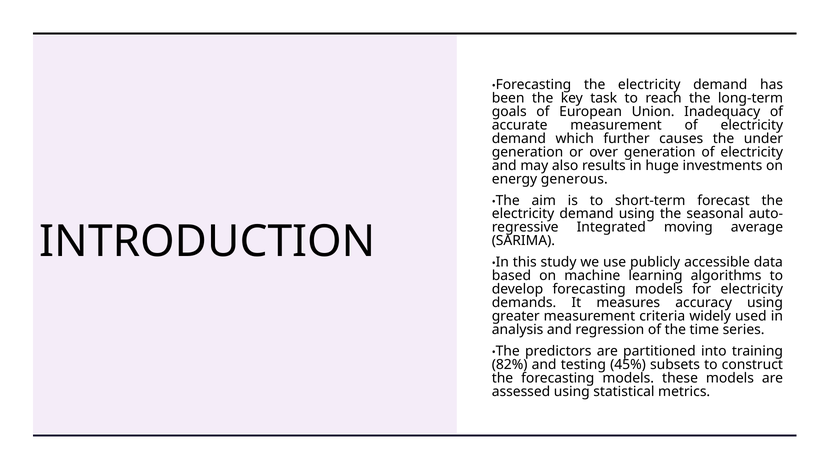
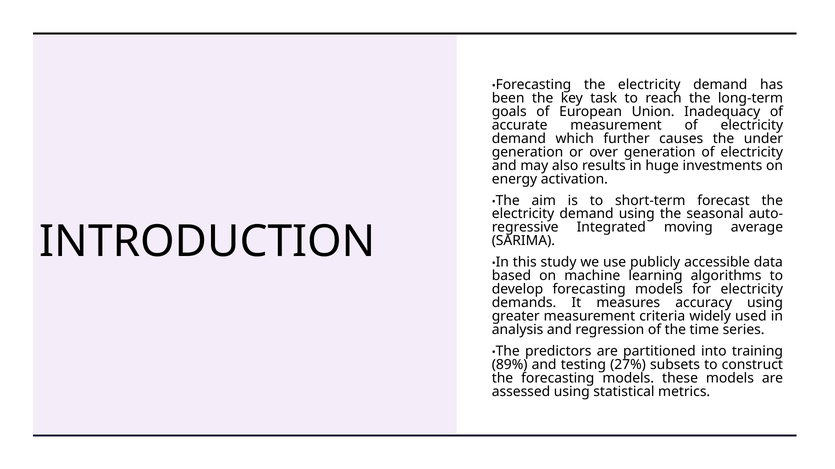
generous: generous -> activation
82%: 82% -> 89%
45%: 45% -> 27%
